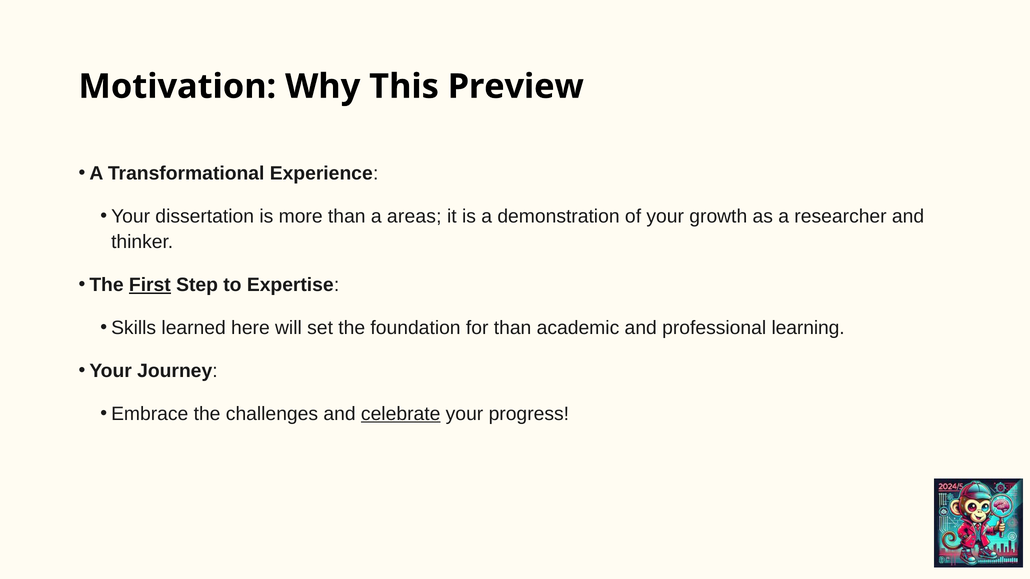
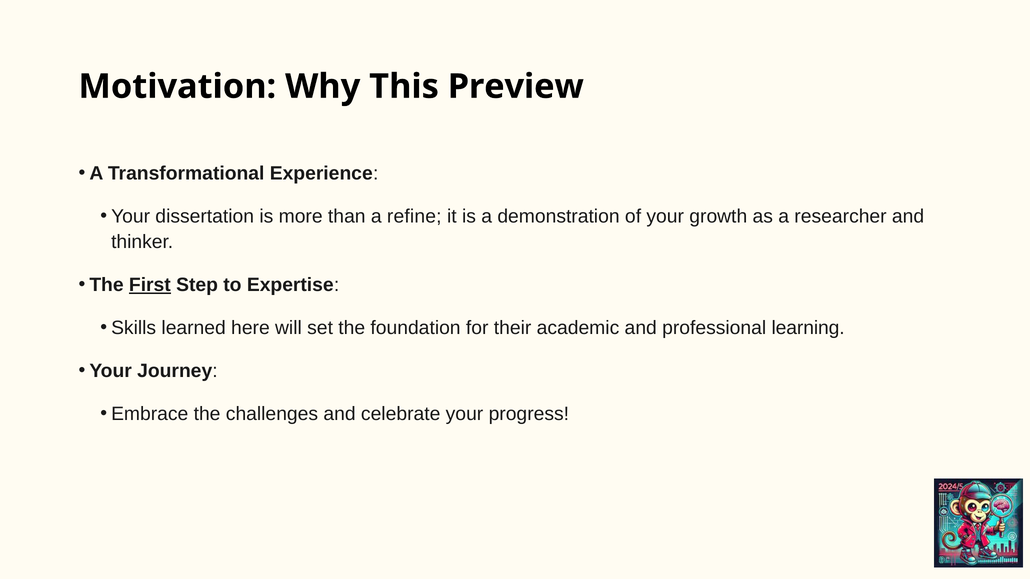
areas: areas -> refine
for than: than -> their
celebrate underline: present -> none
